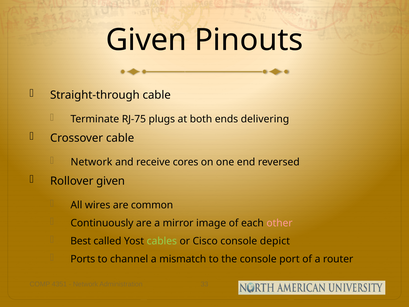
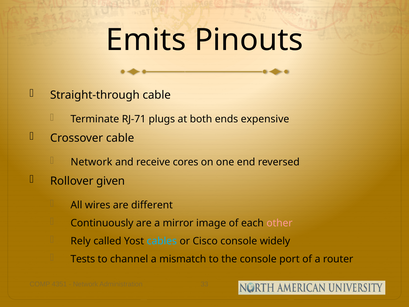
Given at (146, 40): Given -> Emits
RJ-75: RJ-75 -> RJ-71
delivering: delivering -> expensive
common: common -> different
Best: Best -> Rely
cables colour: light green -> light blue
depict: depict -> widely
Ports: Ports -> Tests
